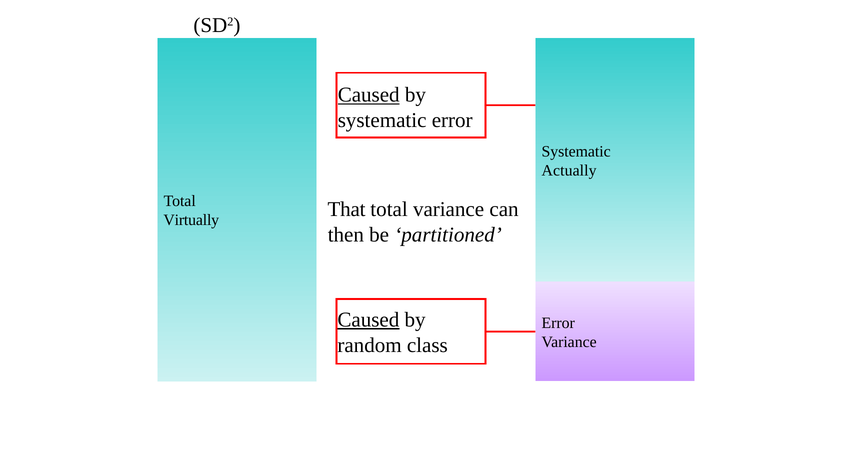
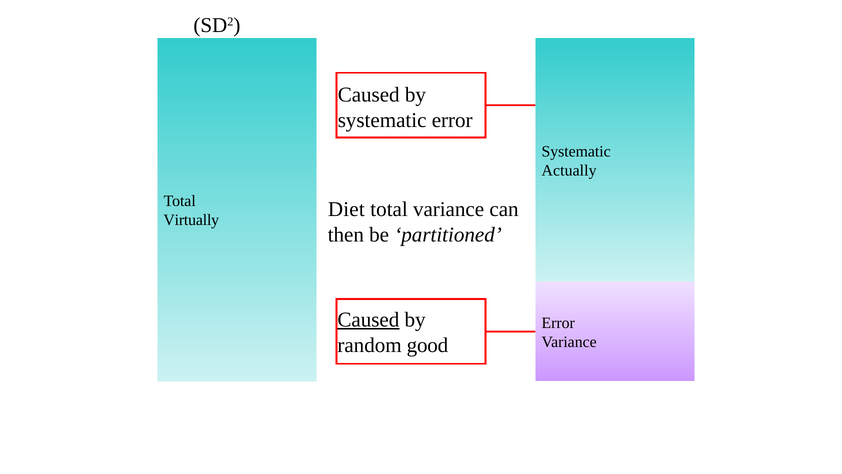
Caused at (369, 95) underline: present -> none
That: That -> Diet
class: class -> good
